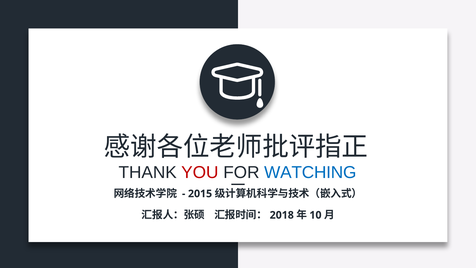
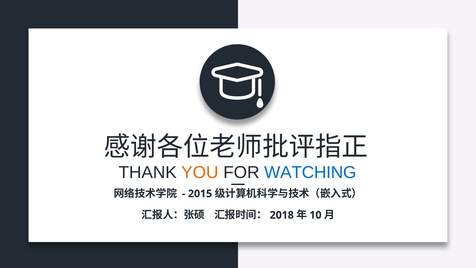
YOU colour: red -> orange
